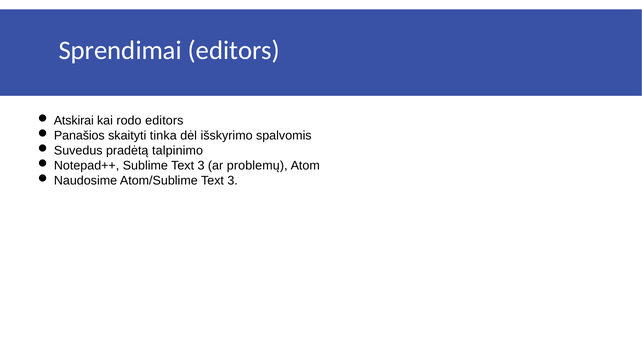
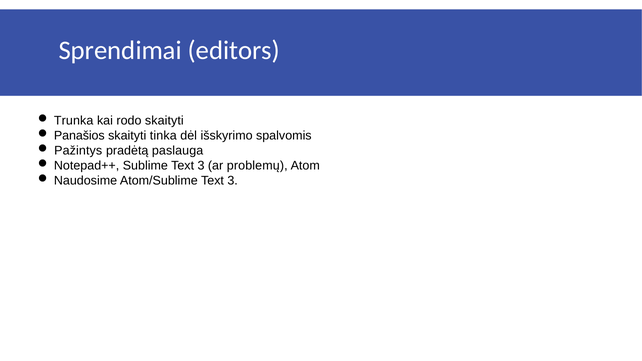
Atskirai: Atskirai -> Trunka
rodo editors: editors -> skaityti
Suvedus: Suvedus -> Pažintys
talpinimo: talpinimo -> paslauga
